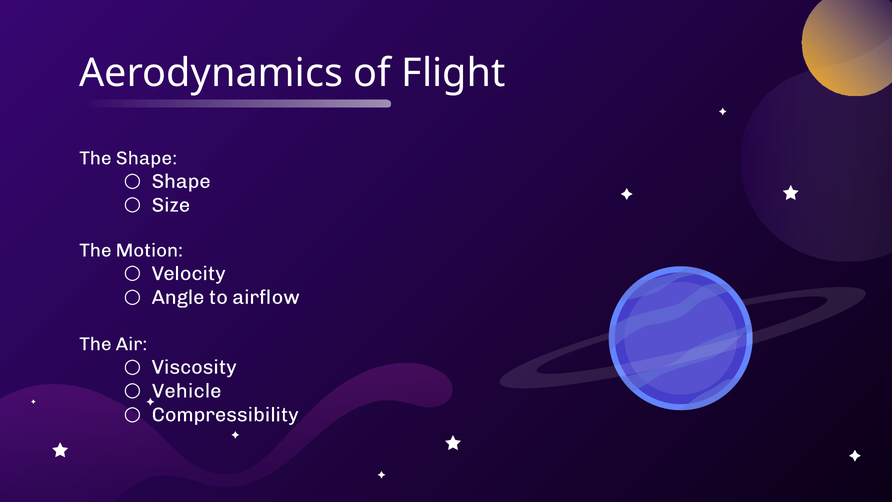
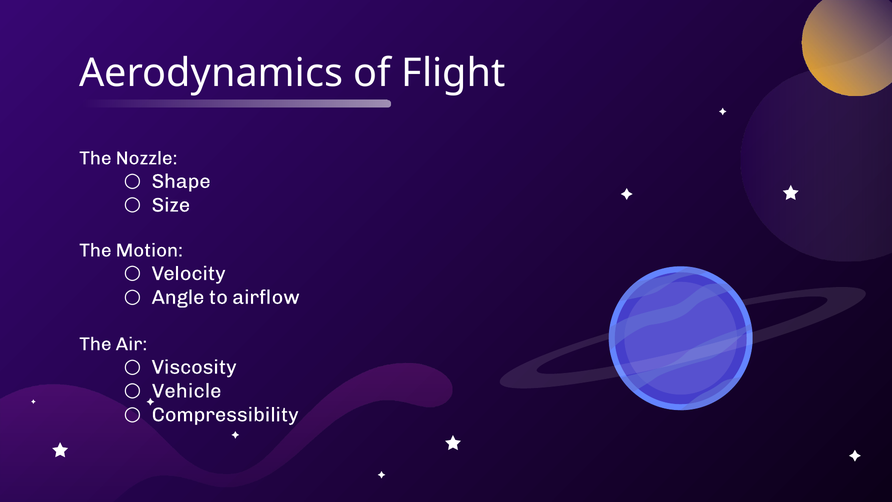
The Shape: Shape -> Nozzle
